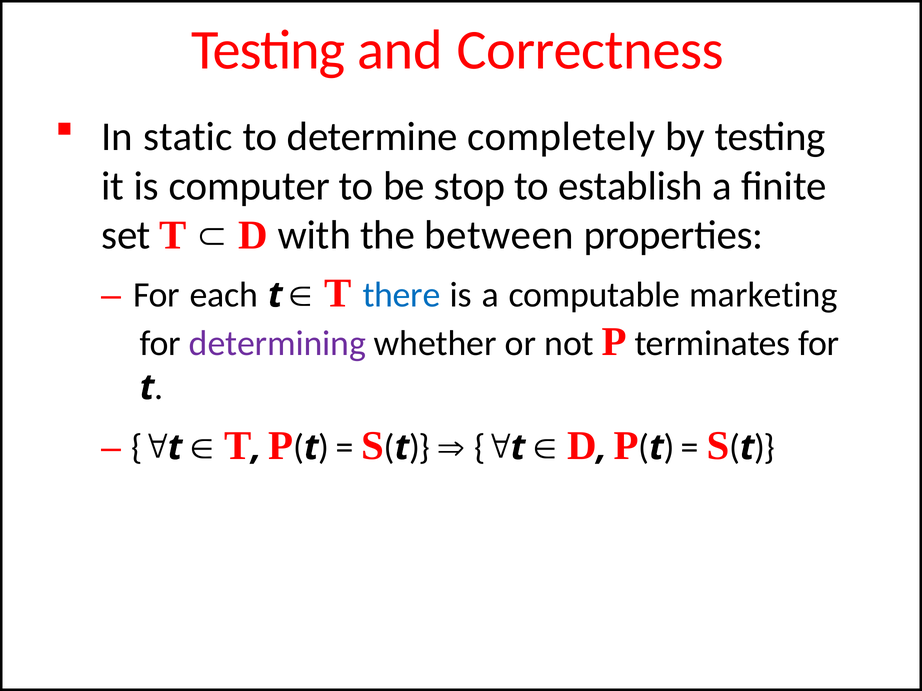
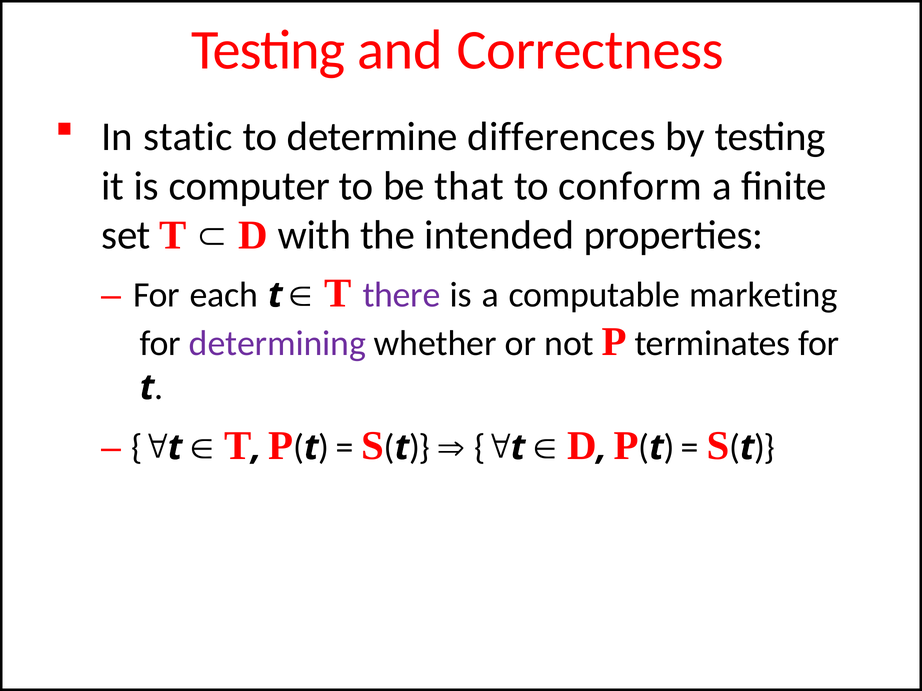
completely: completely -> differences
stop: stop -> that
establish: establish -> conform
between: between -> intended
there colour: blue -> purple
